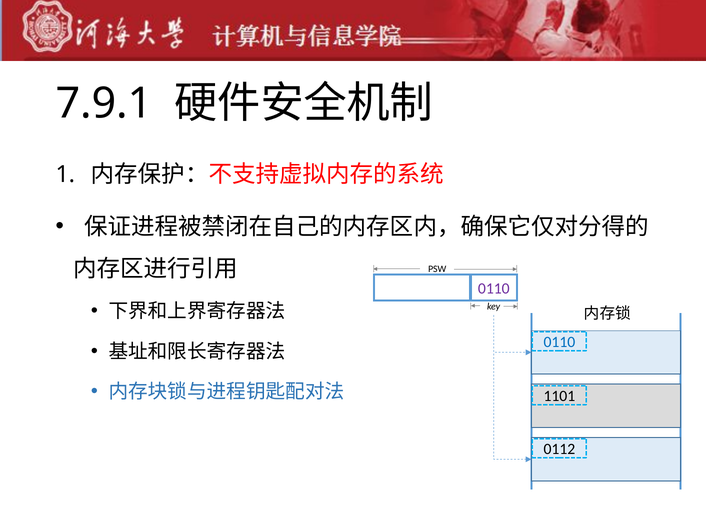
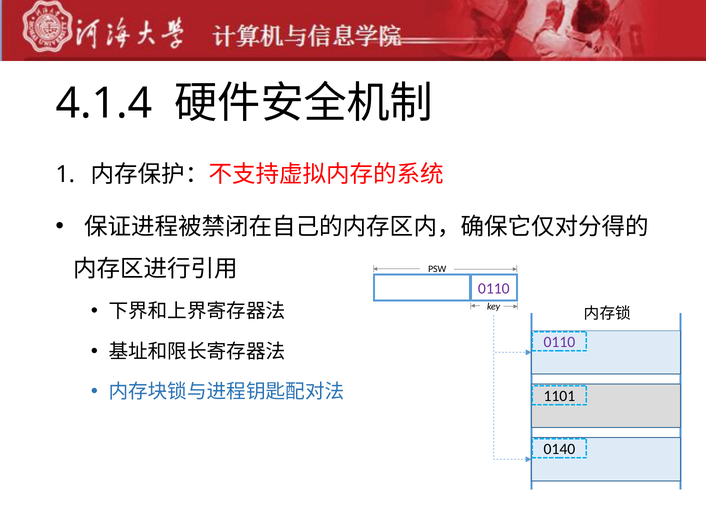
7.9.1: 7.9.1 -> 4.1.4
0110 at (559, 342) colour: blue -> purple
0112: 0112 -> 0140
